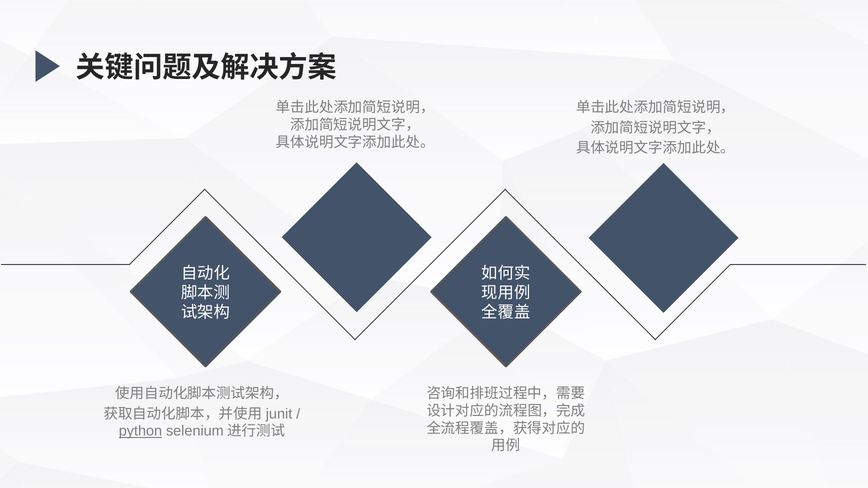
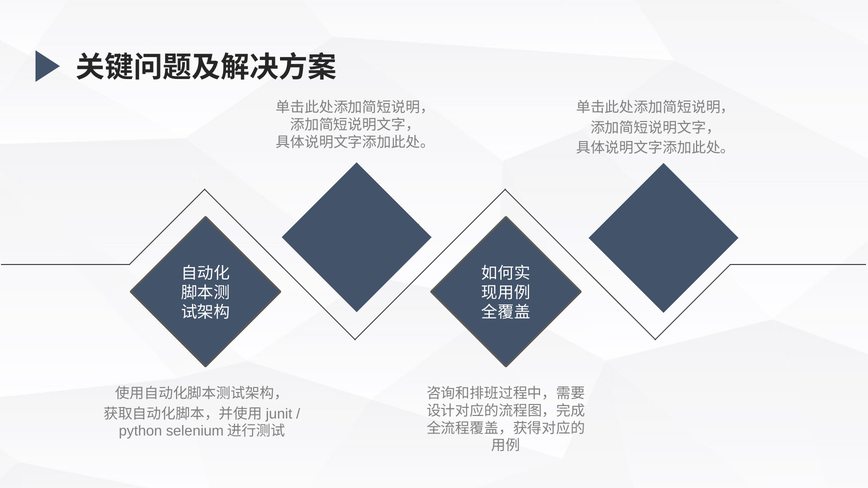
python underline: present -> none
